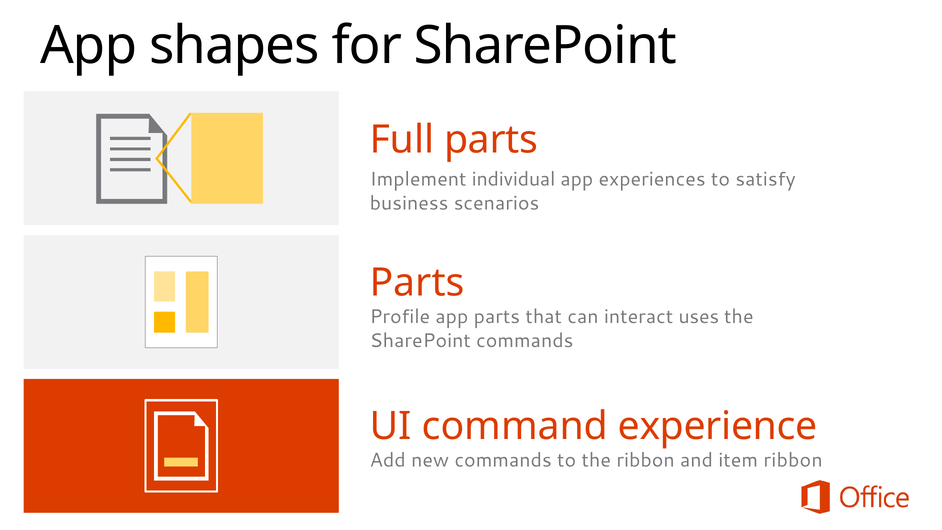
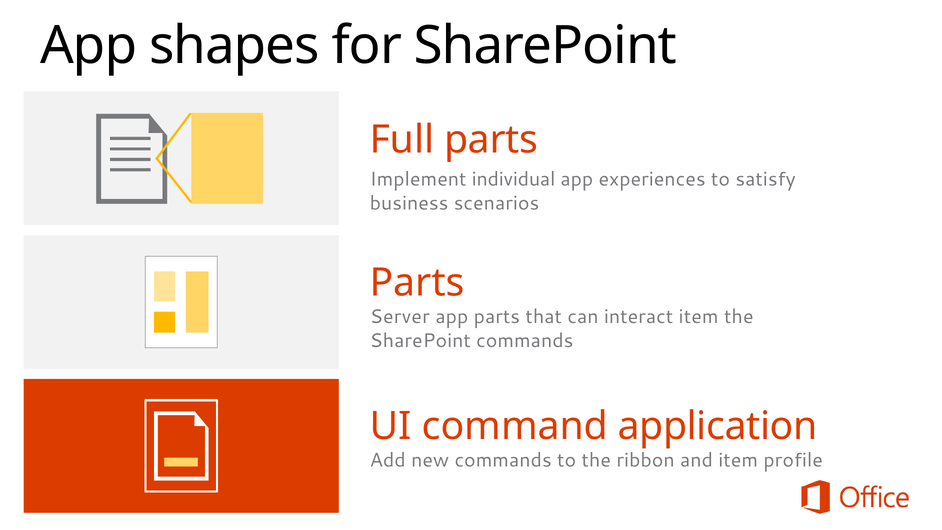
Profile: Profile -> Server
interact uses: uses -> item
experience: experience -> application
item ribbon: ribbon -> profile
